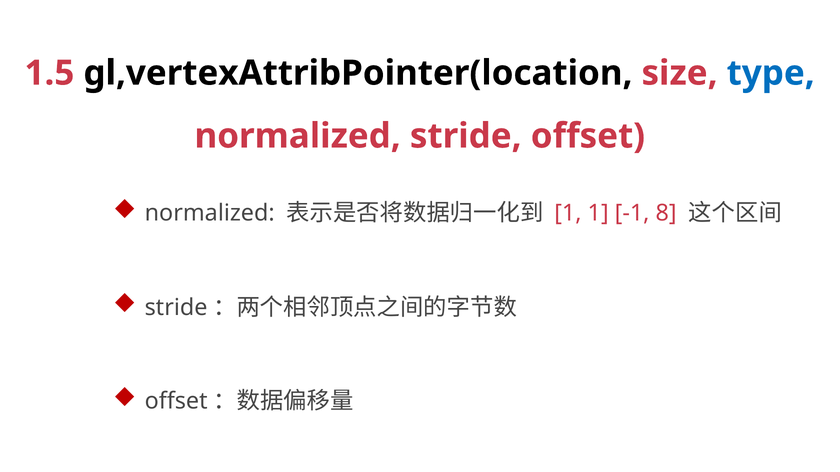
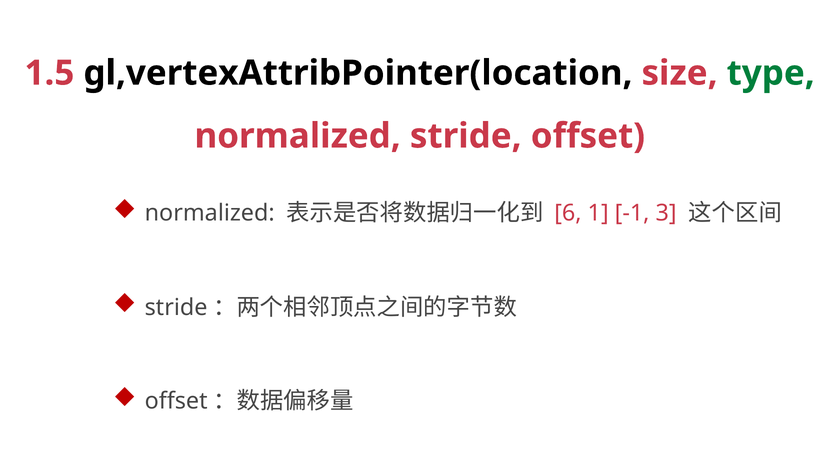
type colour: blue -> green
1 at (568, 214): 1 -> 6
8: 8 -> 3
